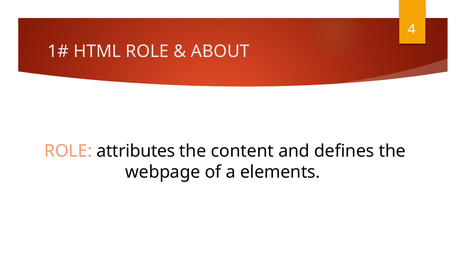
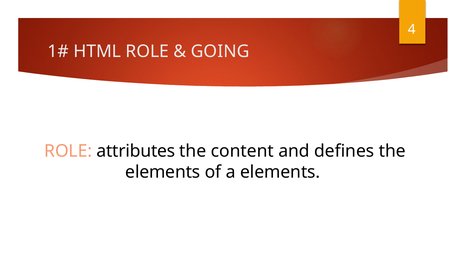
ABOUT: ABOUT -> GOING
webpage at (163, 172): webpage -> elements
